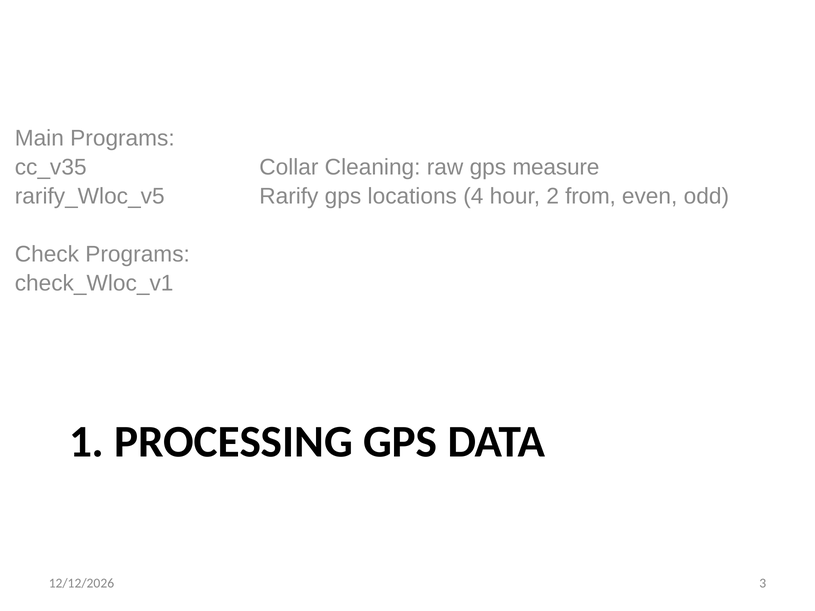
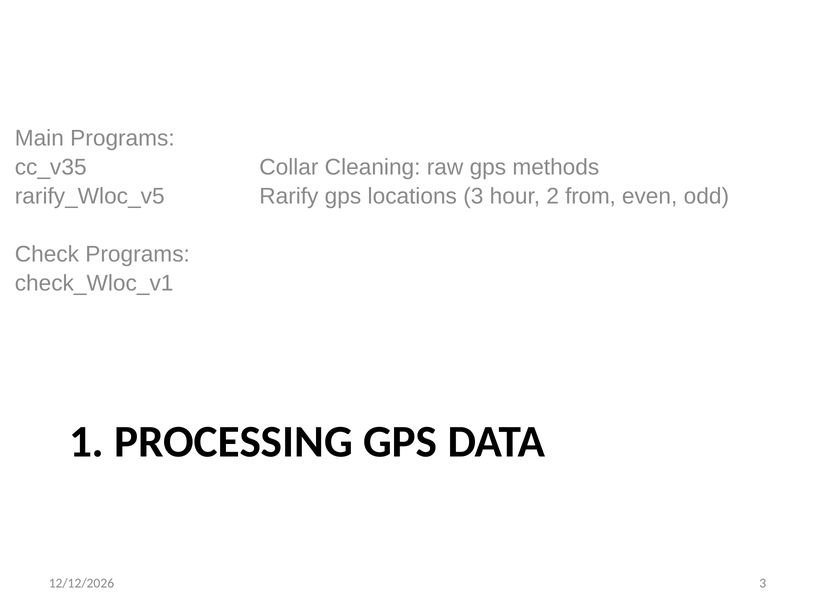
measure: measure -> methods
locations 4: 4 -> 3
